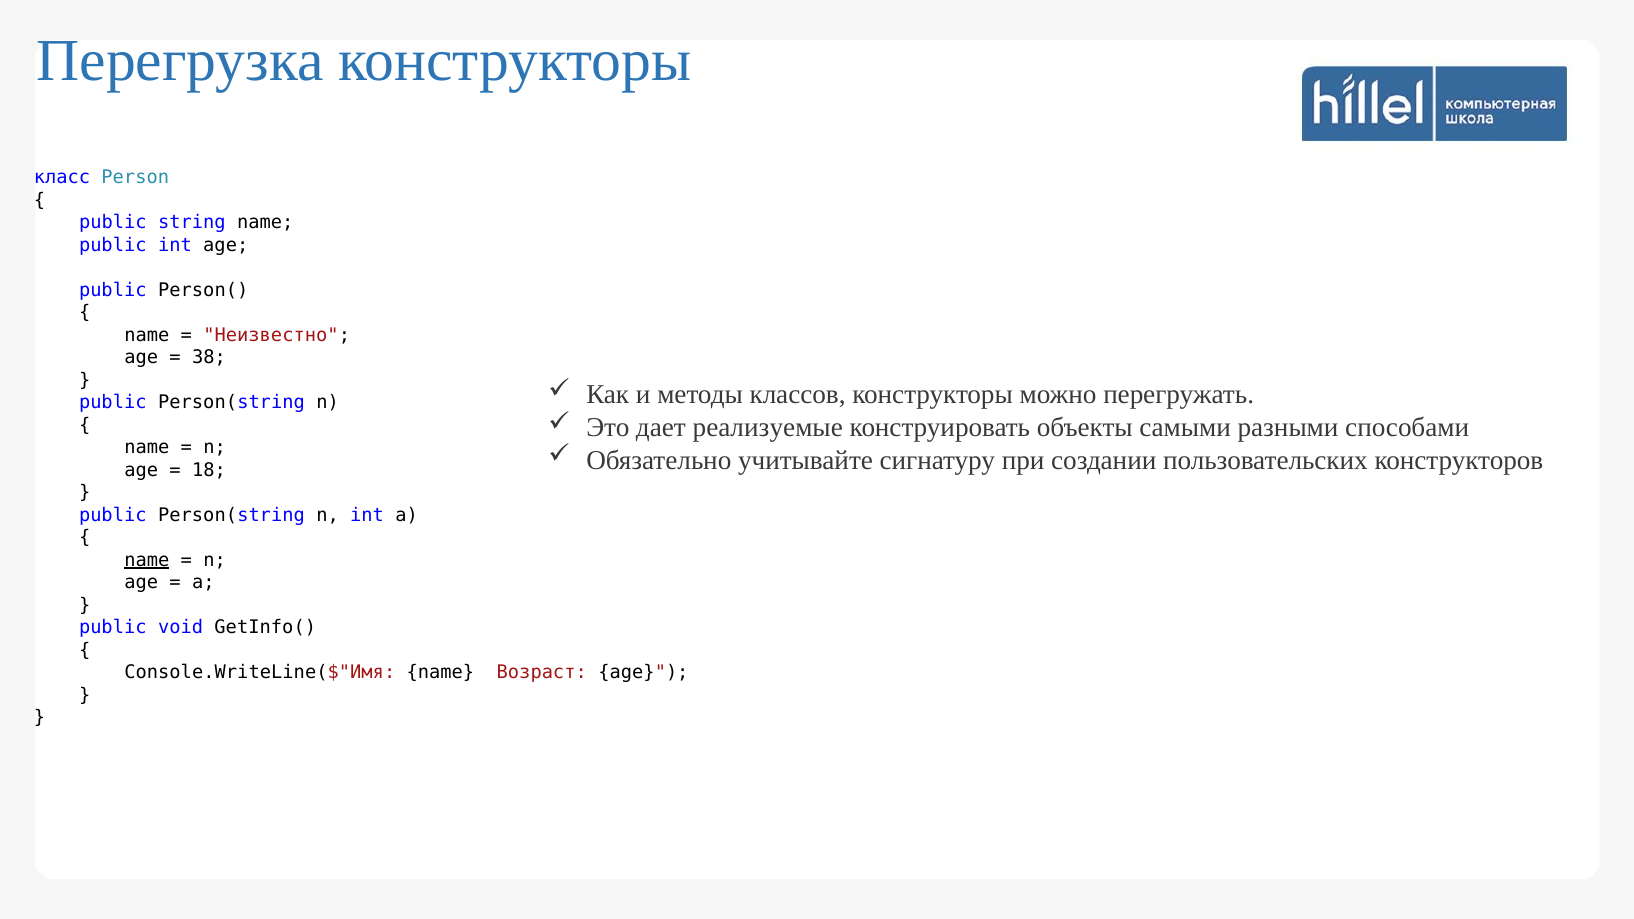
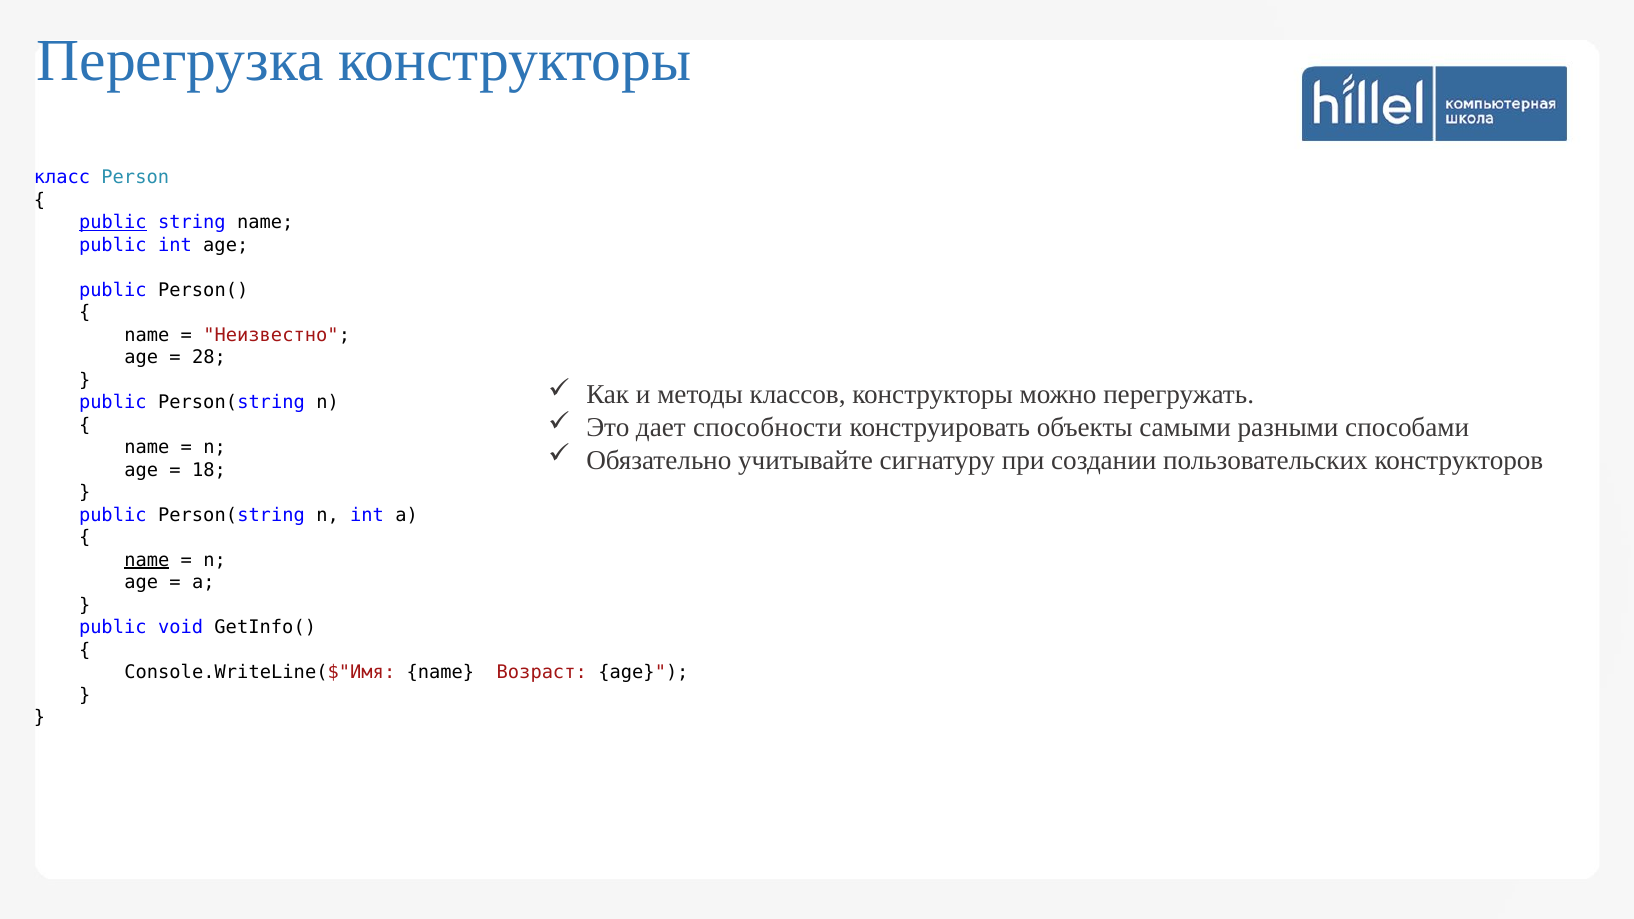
public at (113, 223) underline: none -> present
38: 38 -> 28
реализуемые: реализуемые -> способности
